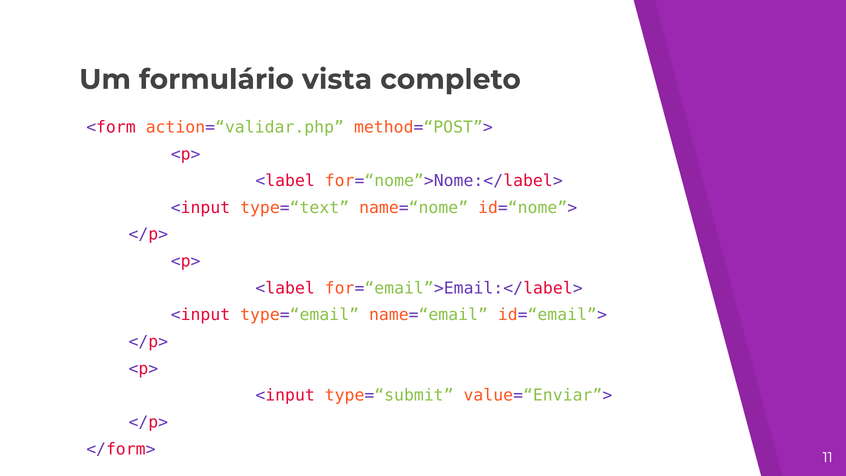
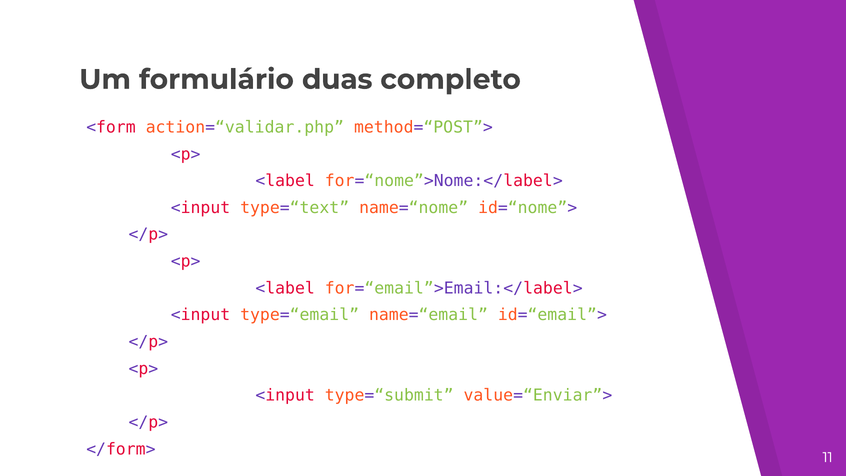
vista: vista -> duas
